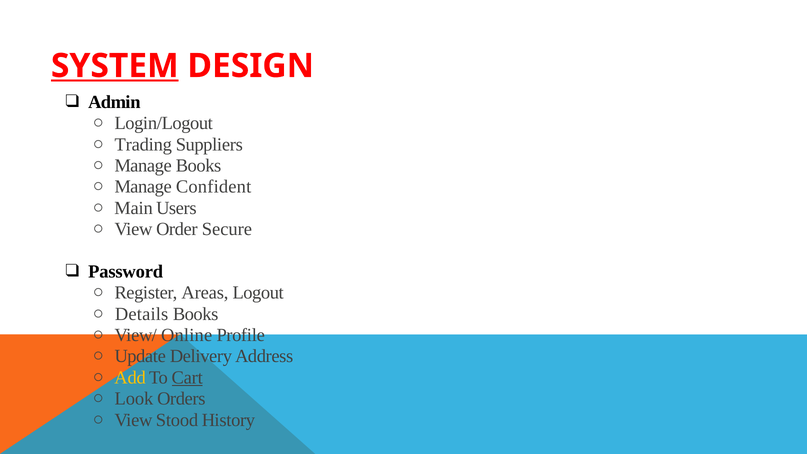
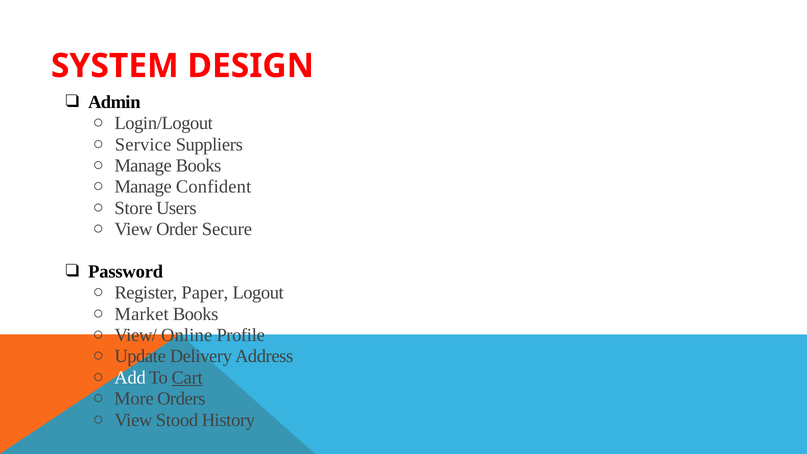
SYSTEM underline: present -> none
Trading: Trading -> Service
Main: Main -> Store
Areas: Areas -> Paper
Details: Details -> Market
Add colour: yellow -> white
Look: Look -> More
